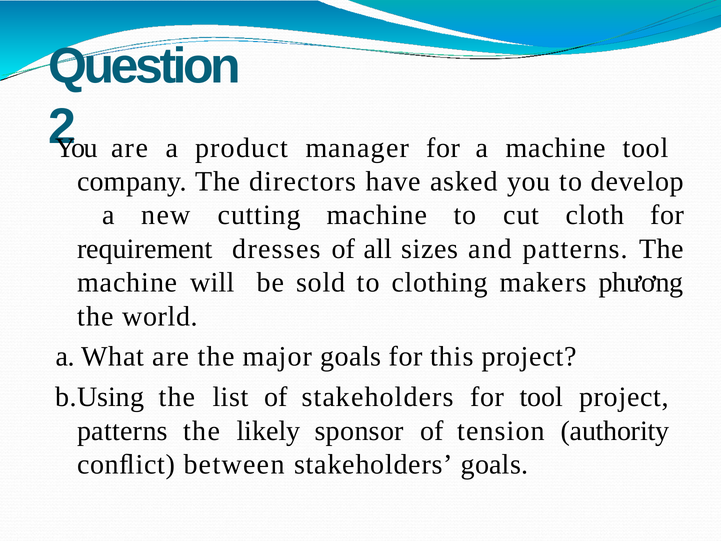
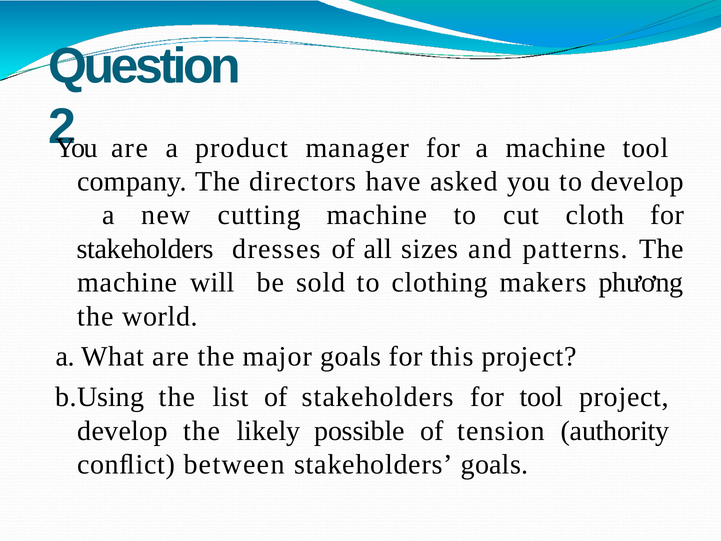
requirement at (145, 249): requirement -> stakeholders
patterns at (122, 431): patterns -> develop
sponsor: sponsor -> possible
